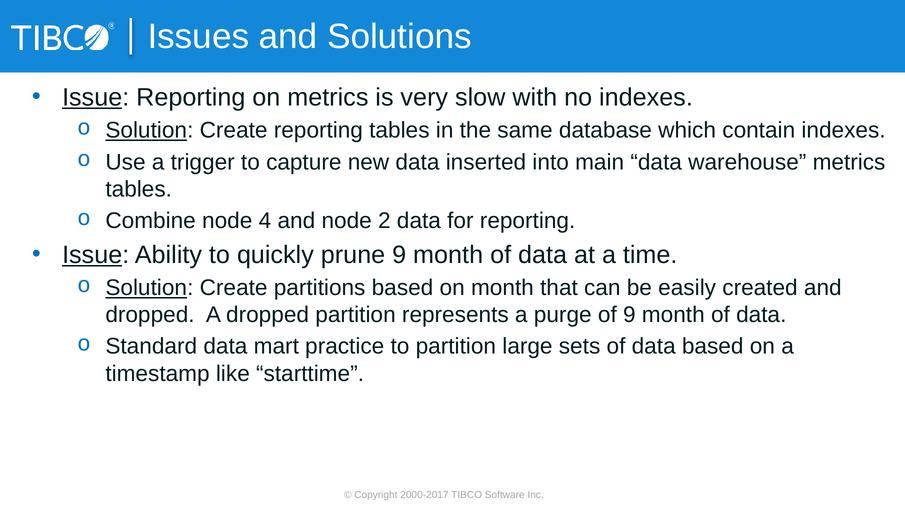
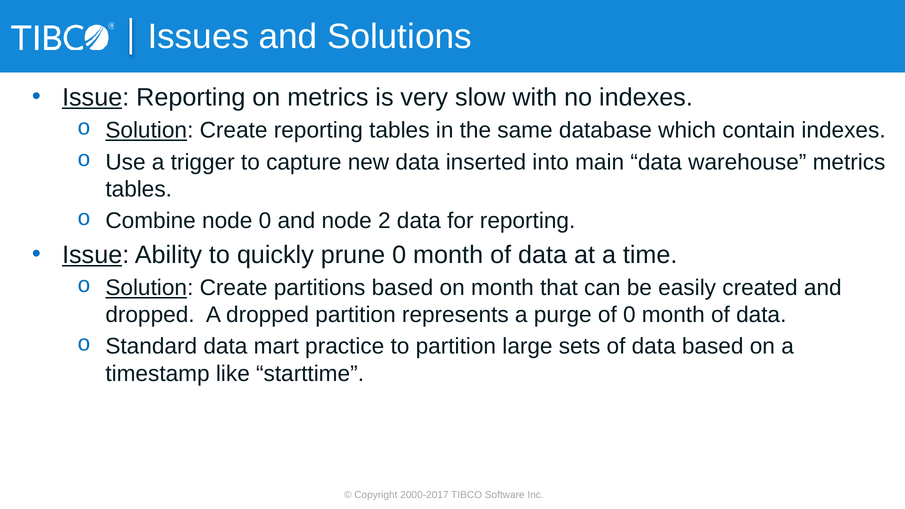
node 4: 4 -> 0
prune 9: 9 -> 0
of 9: 9 -> 0
